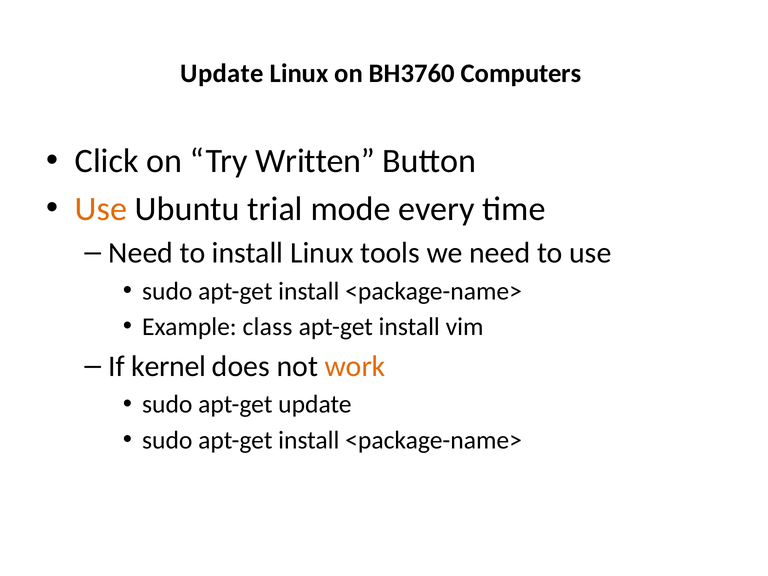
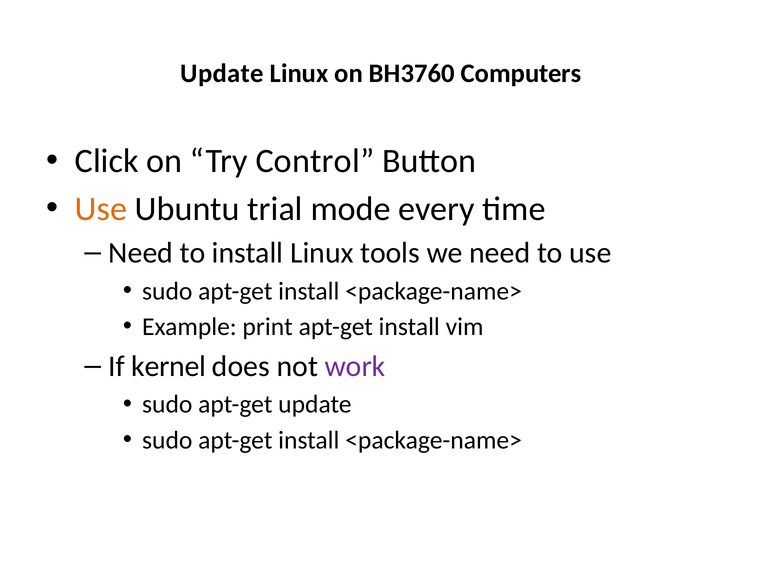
Written: Written -> Control
class: class -> print
work colour: orange -> purple
